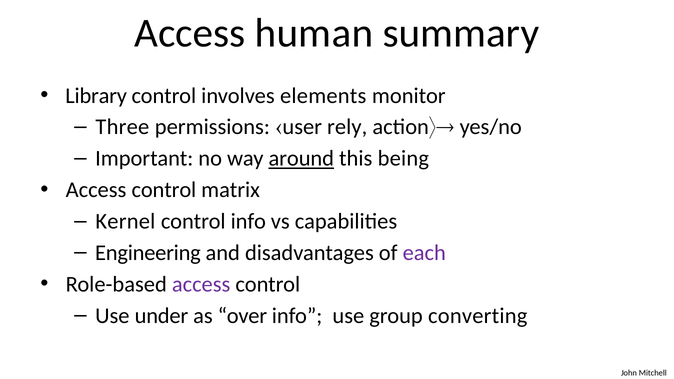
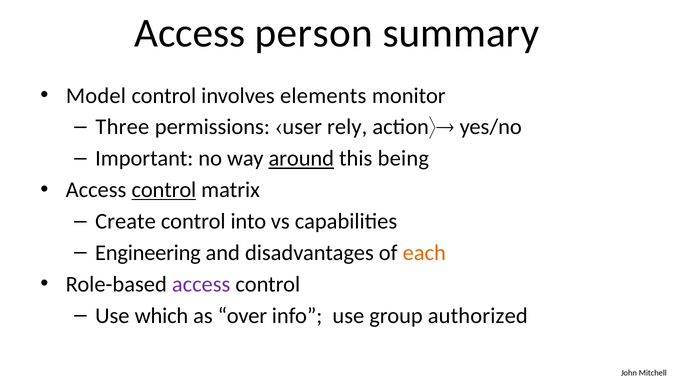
human: human -> person
Library: Library -> Model
control at (164, 190) underline: none -> present
Kernel: Kernel -> Create
control info: info -> into
each colour: purple -> orange
under: under -> which
converting: converting -> authorized
